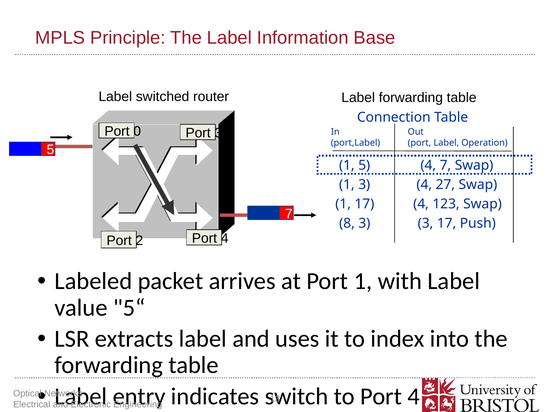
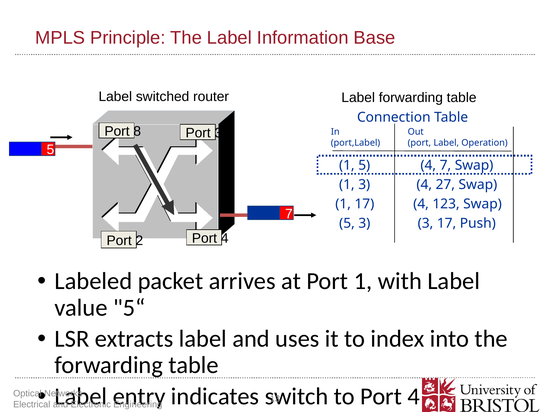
0: 0 -> 8
8 at (347, 223): 8 -> 5
